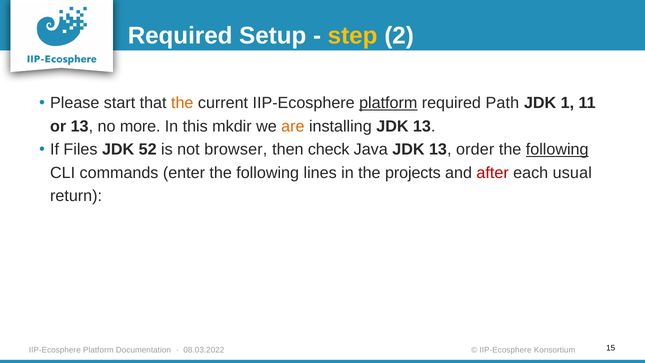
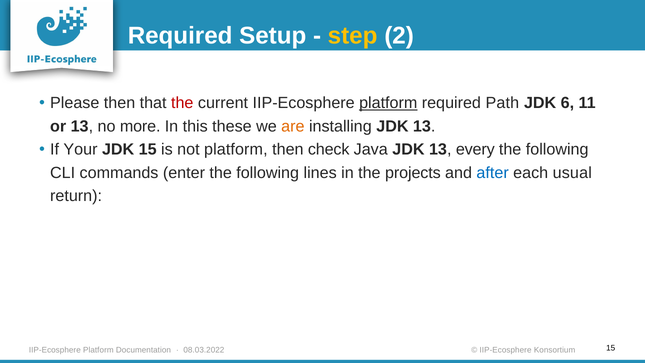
Please start: start -> then
the at (182, 103) colour: orange -> red
1: 1 -> 6
mkdir: mkdir -> these
Files: Files -> Your
JDK 52: 52 -> 15
not browser: browser -> platform
order: order -> every
following at (557, 149) underline: present -> none
after colour: red -> blue
